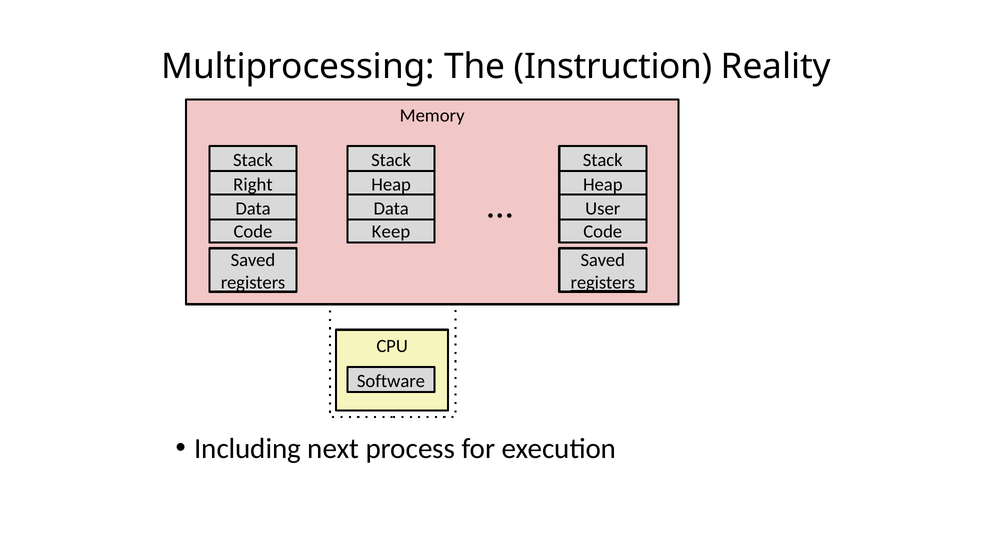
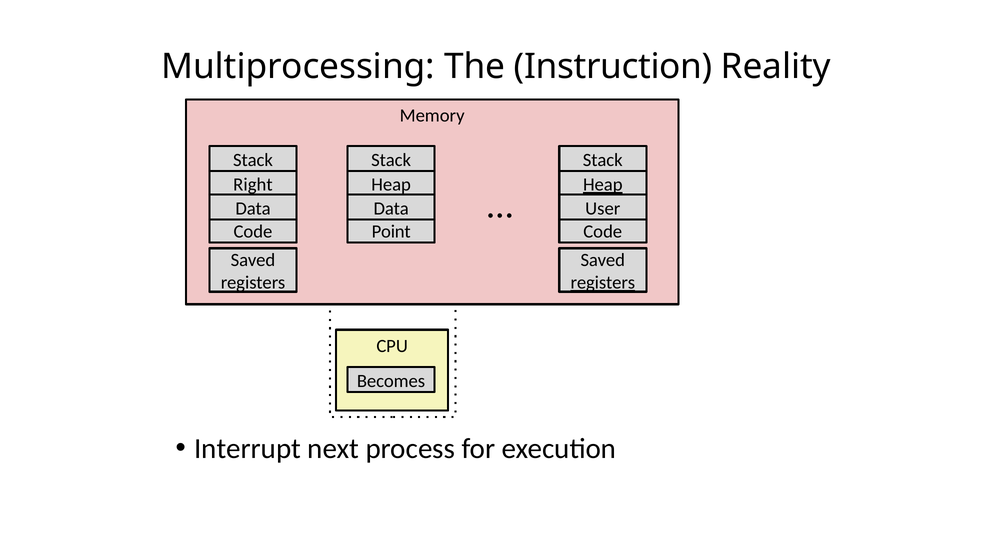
Heap at (603, 185) underline: none -> present
Keep: Keep -> Point
Software: Software -> Becomes
Including: Including -> Interrupt
